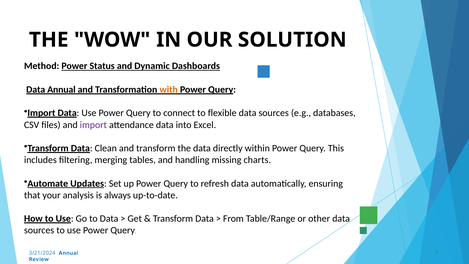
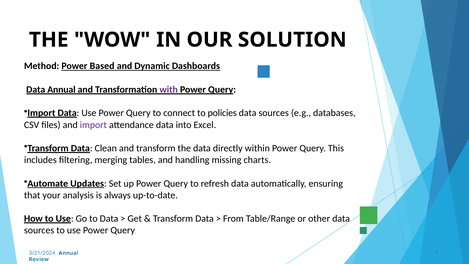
Status: Status -> Based
with colour: orange -> purple
flexible: flexible -> policies
